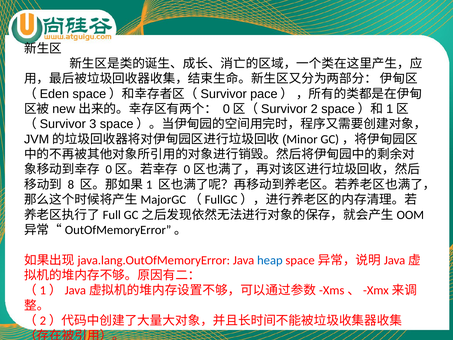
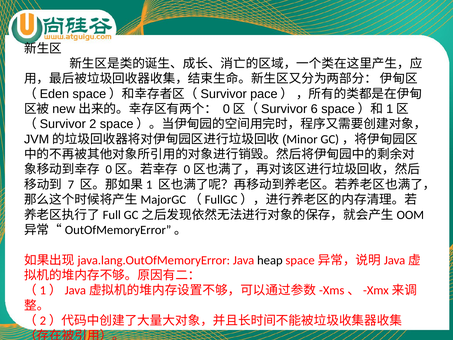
2: 2 -> 6
3: 3 -> 2
8: 8 -> 7
heap colour: blue -> black
